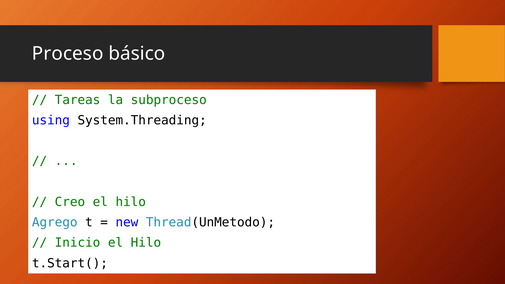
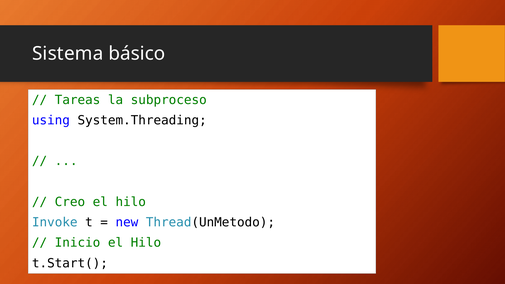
Proceso: Proceso -> Sistema
Agrego: Agrego -> Invoke
